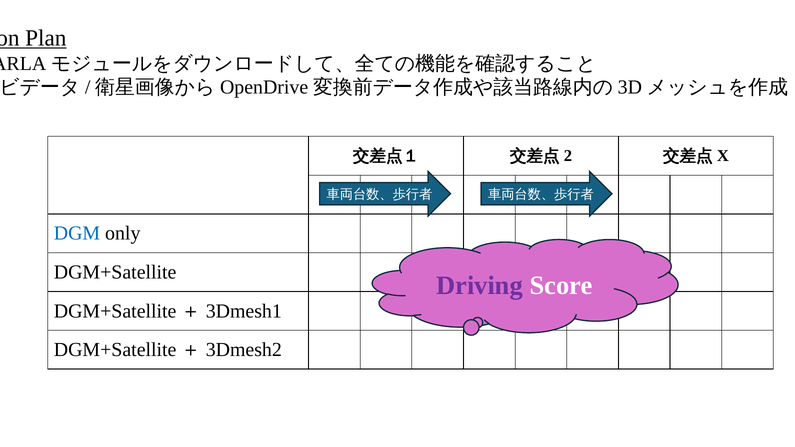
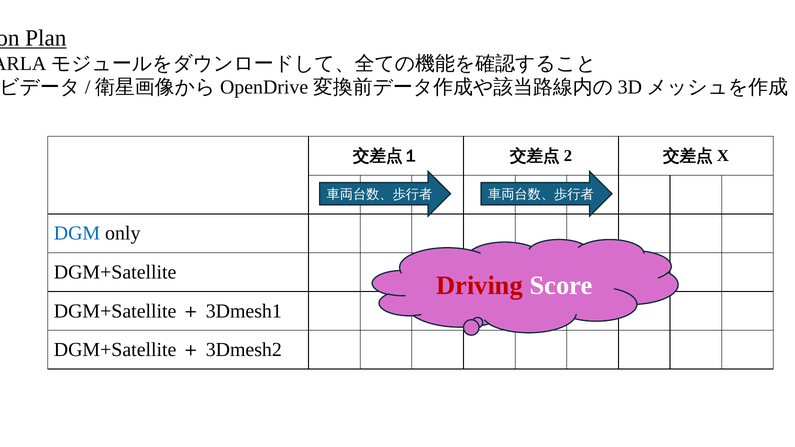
Driving colour: purple -> red
